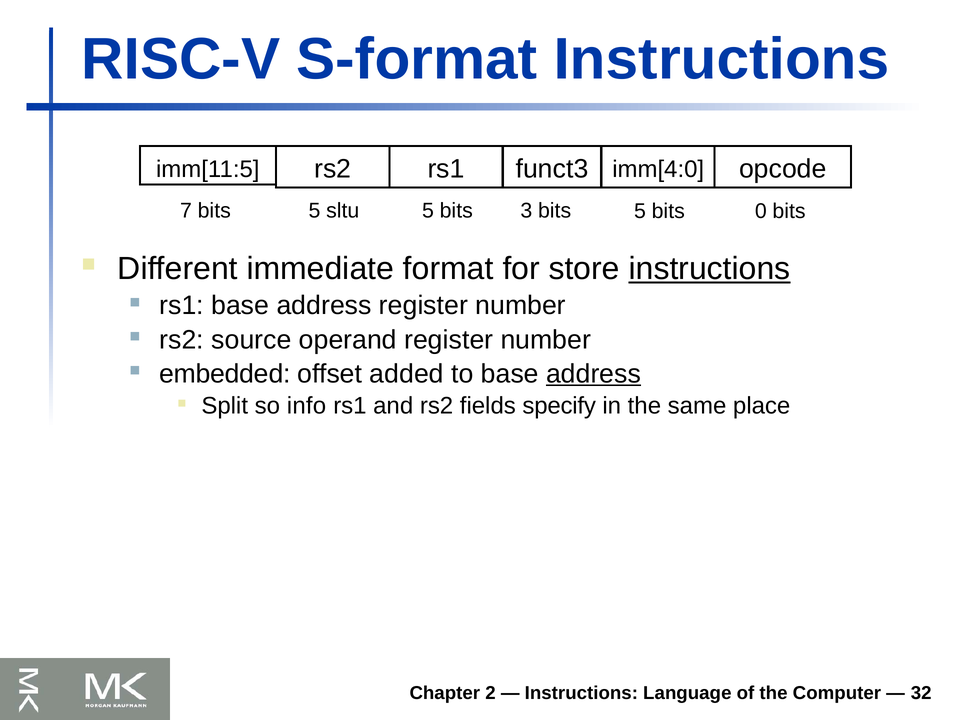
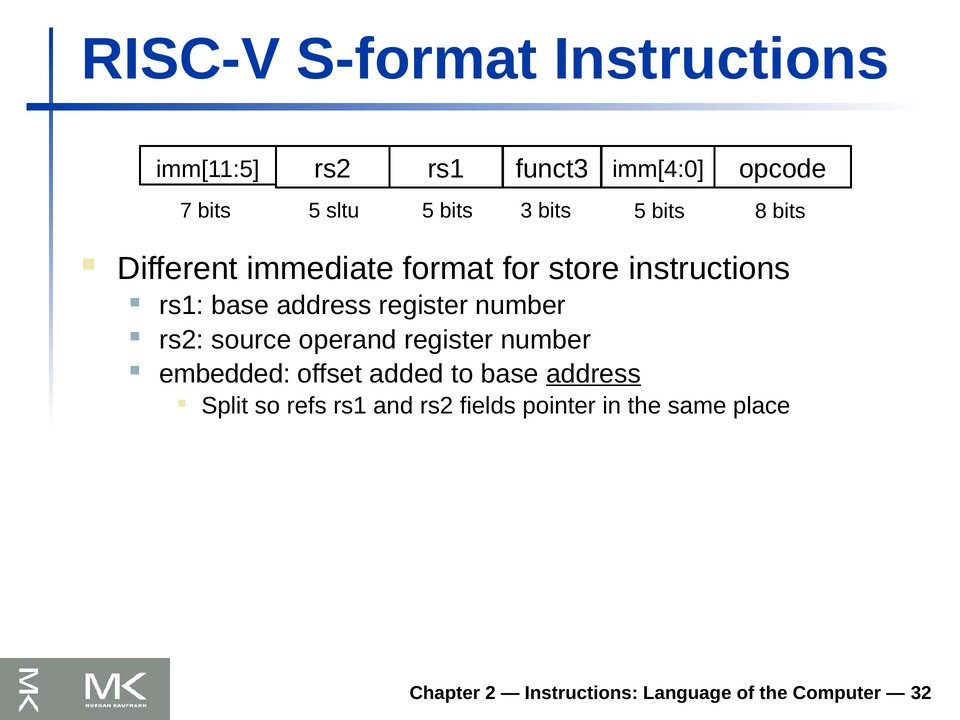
0: 0 -> 8
instructions at (710, 269) underline: present -> none
info: info -> refs
specify: specify -> pointer
